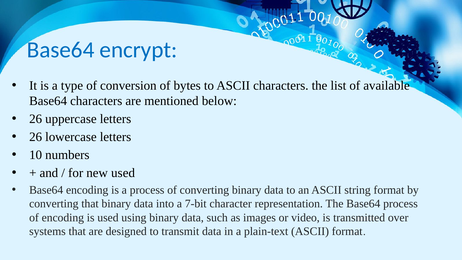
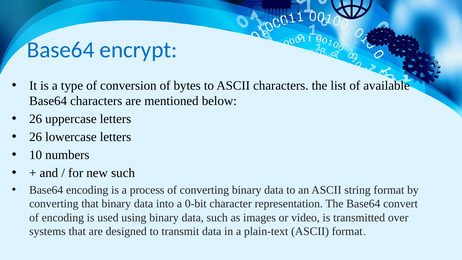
new used: used -> such
7-bit: 7-bit -> 0-bit
Base64 process: process -> convert
